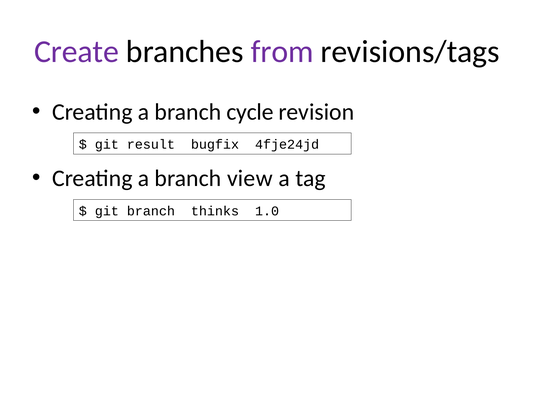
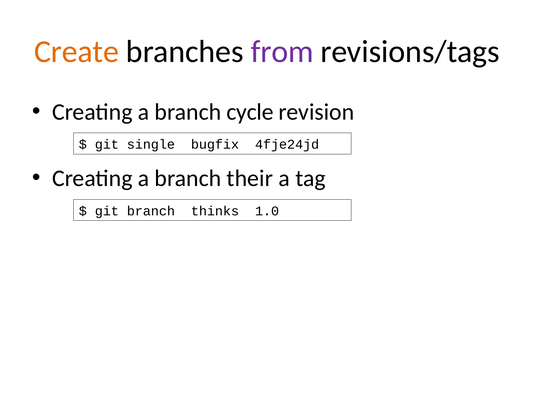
Create colour: purple -> orange
result: result -> single
view: view -> their
